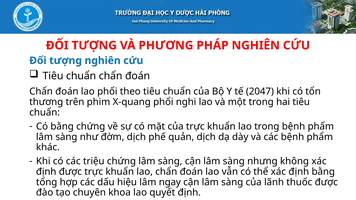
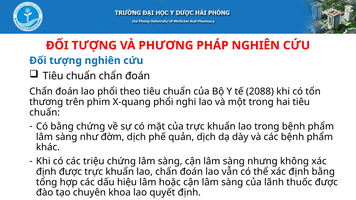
2047: 2047 -> 2088
ngay: ngay -> hoặc
